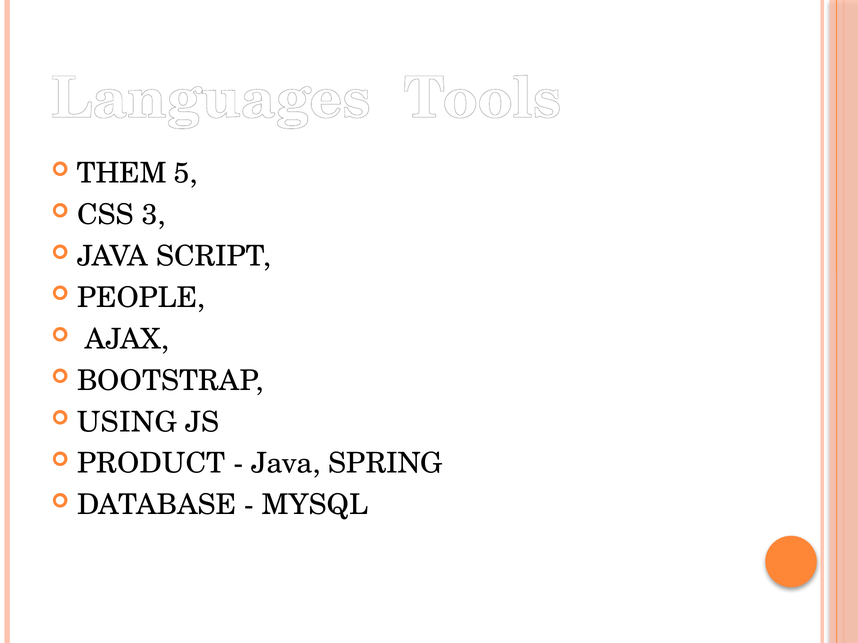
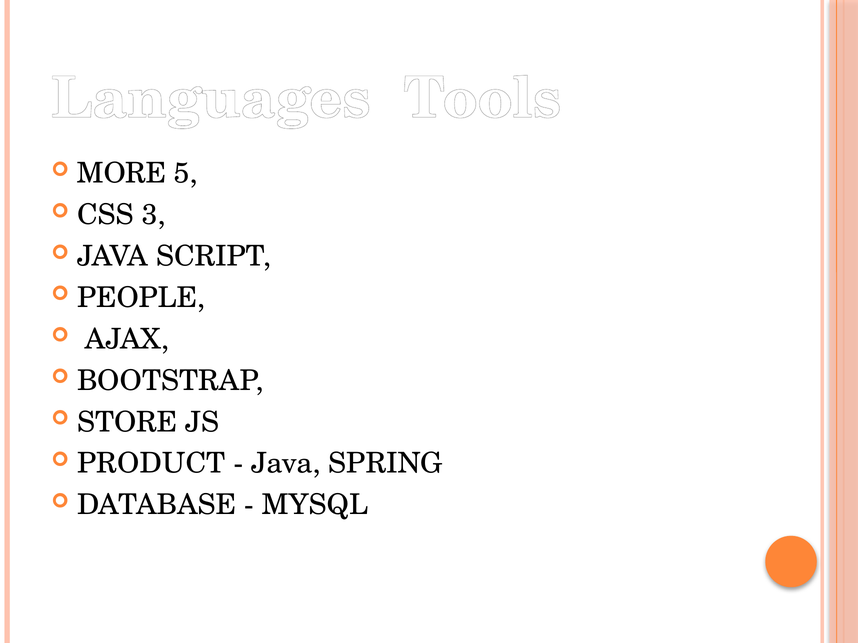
THEM: THEM -> MORE
USING: USING -> STORE
